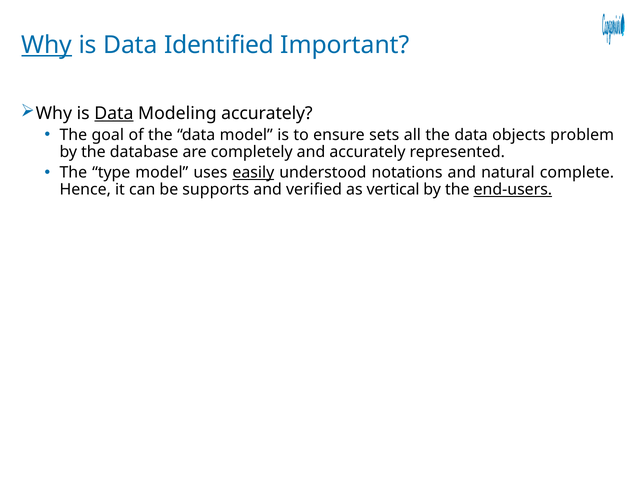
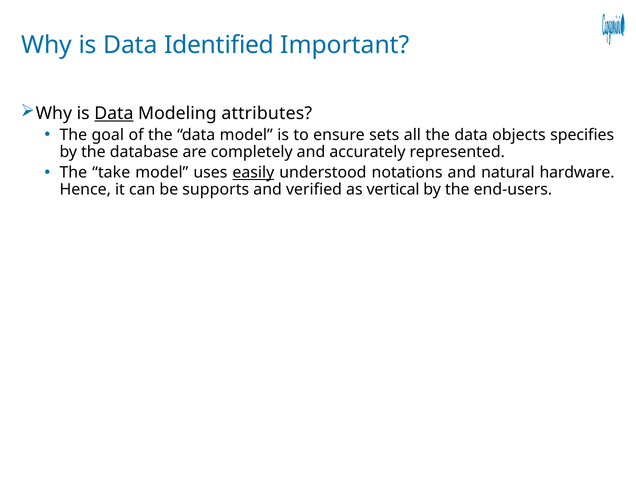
Why at (47, 45) underline: present -> none
Modeling accurately: accurately -> attributes
problem: problem -> specifies
type: type -> take
complete: complete -> hardware
end-users underline: present -> none
